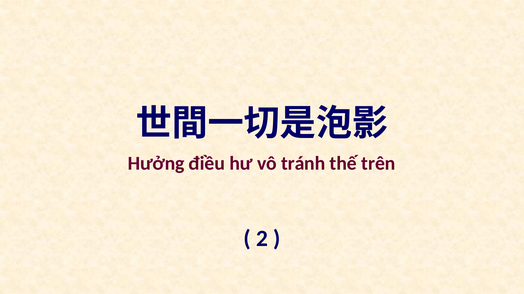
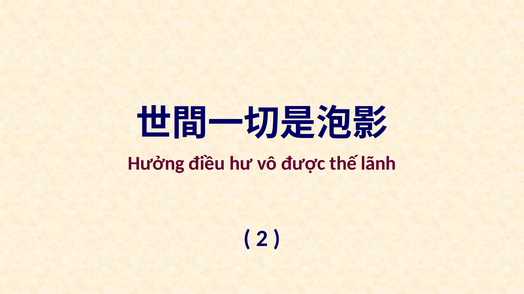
tránh: tránh -> được
trên: trên -> lãnh
